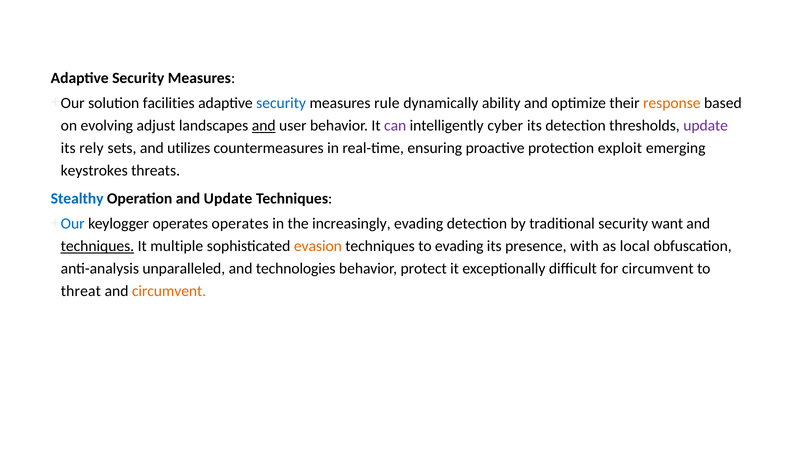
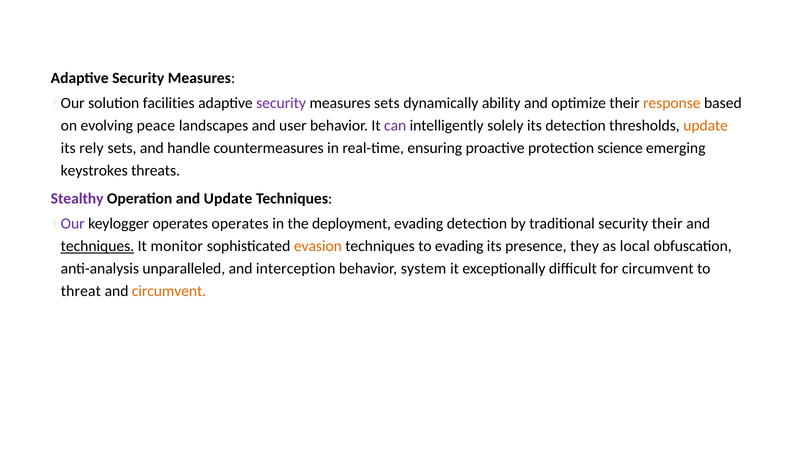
security at (281, 103) colour: blue -> purple
measures rule: rule -> sets
adjust: adjust -> peace
and at (264, 126) underline: present -> none
cyber: cyber -> solely
update at (706, 126) colour: purple -> orange
utilizes: utilizes -> handle
exploit: exploit -> science
Stealthy colour: blue -> purple
Our at (73, 224) colour: blue -> purple
increasingly: increasingly -> deployment
security want: want -> their
multiple: multiple -> monitor
with: with -> they
technologies: technologies -> interception
protect: protect -> system
